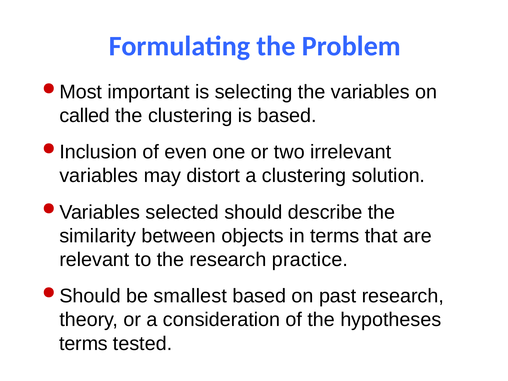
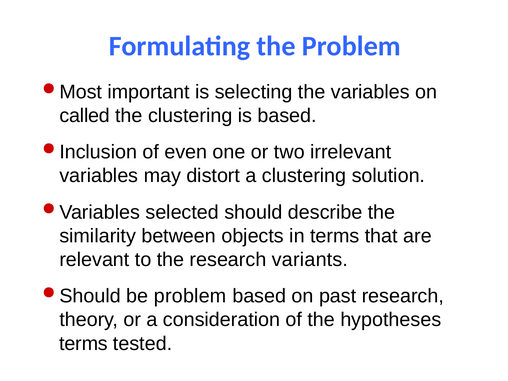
practice: practice -> variants
be smallest: smallest -> problem
